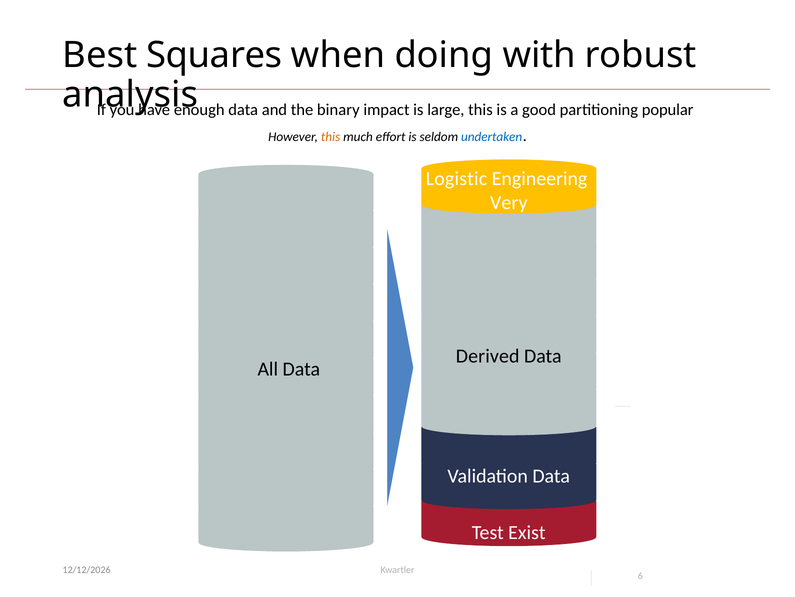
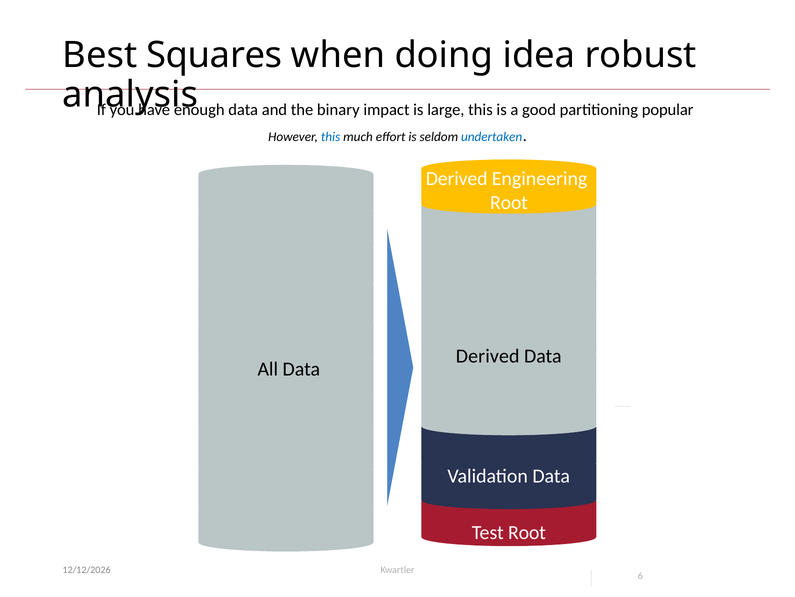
with: with -> idea
this at (331, 137) colour: orange -> blue
Logistic at (456, 178): Logistic -> Derived
Very at (509, 202): Very -> Root
Test Exist: Exist -> Root
